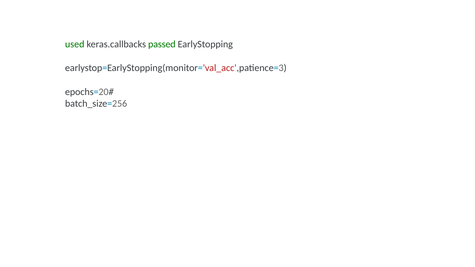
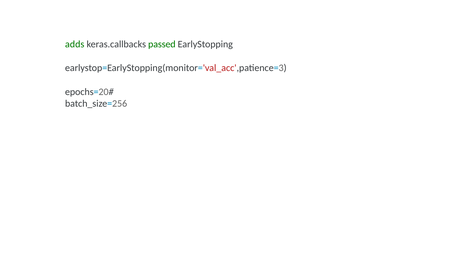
used: used -> adds
